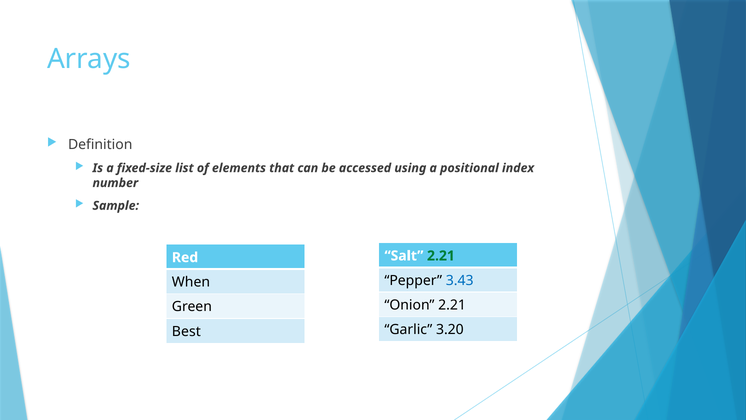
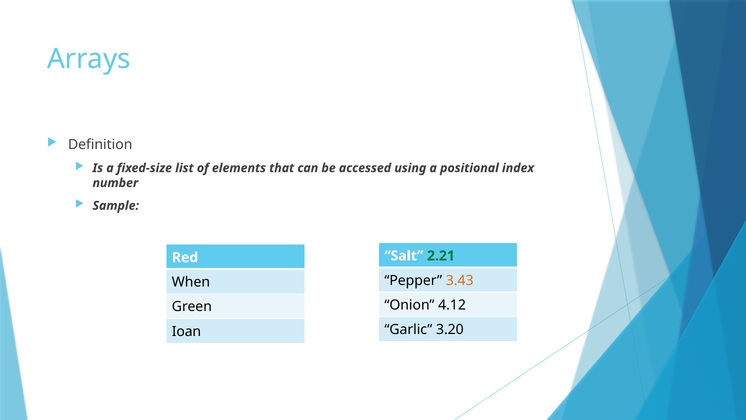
3.43 colour: blue -> orange
Onion 2.21: 2.21 -> 4.12
Best: Best -> Ioan
